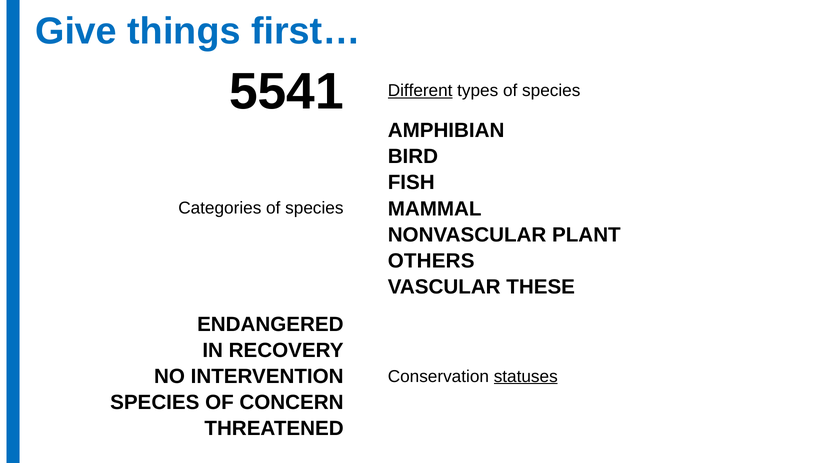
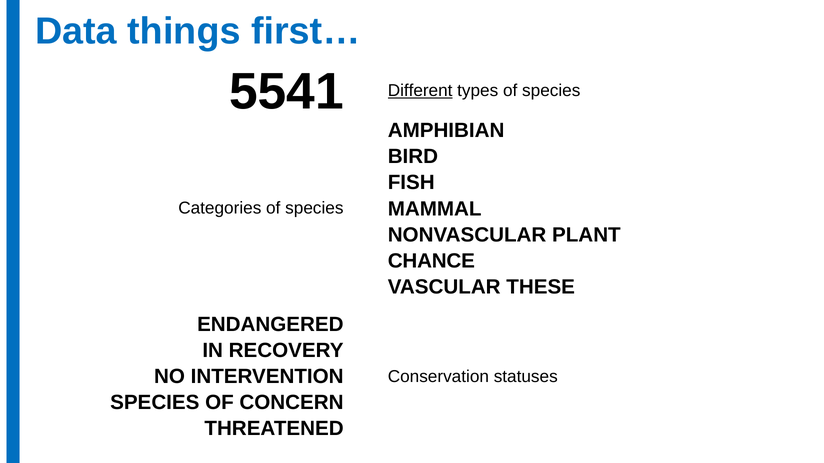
Give: Give -> Data
OTHERS: OTHERS -> CHANCE
statuses underline: present -> none
